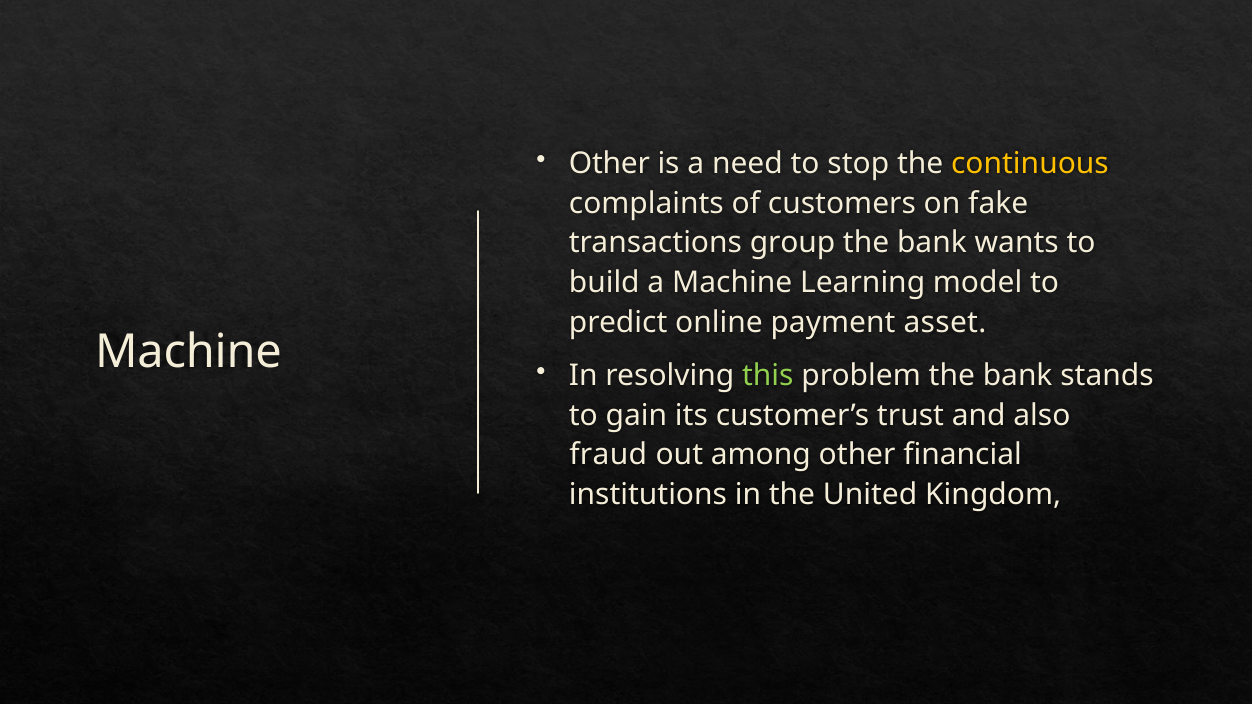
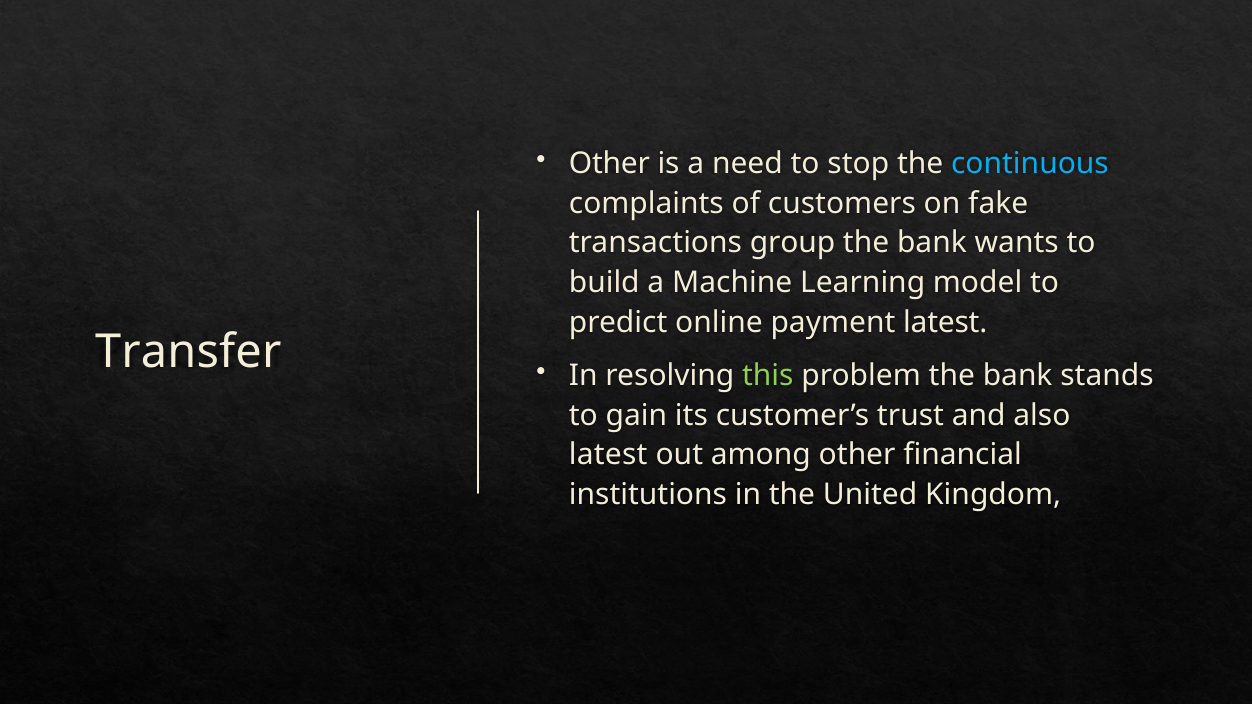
continuous colour: yellow -> light blue
payment asset: asset -> latest
Machine at (188, 352): Machine -> Transfer
fraud at (608, 455): fraud -> latest
